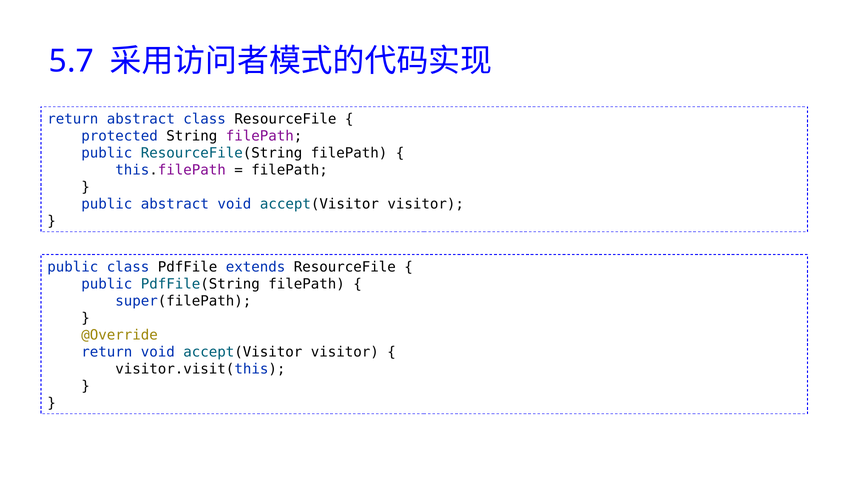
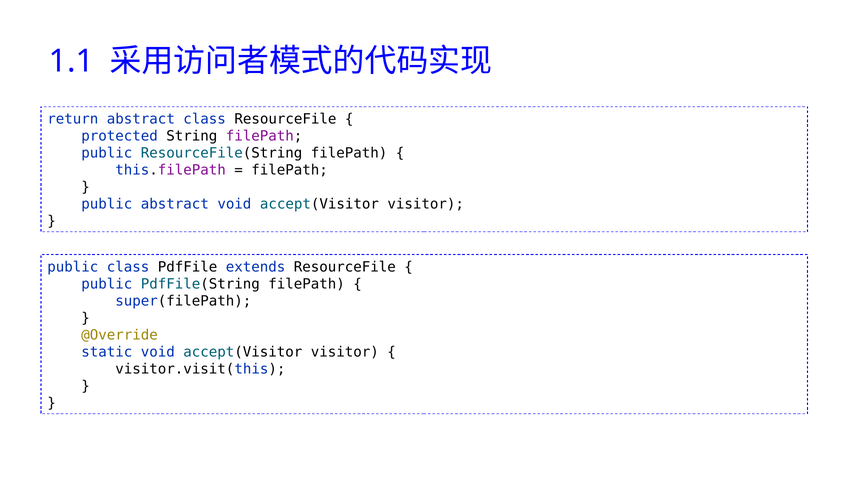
5.7: 5.7 -> 1.1
return at (107, 352): return -> static
